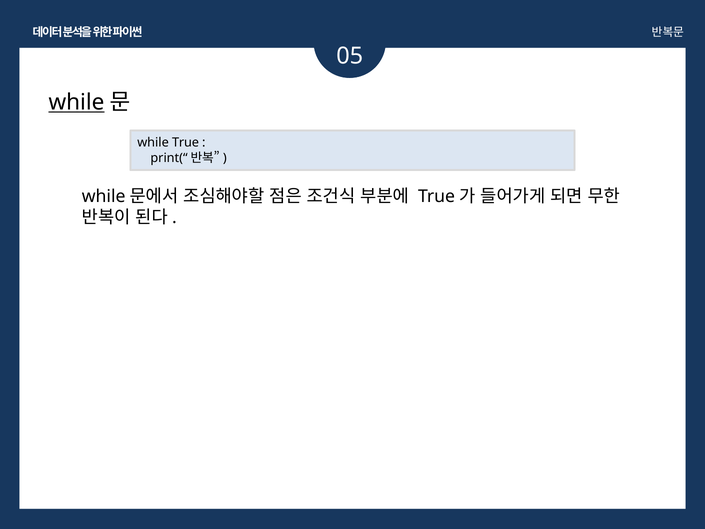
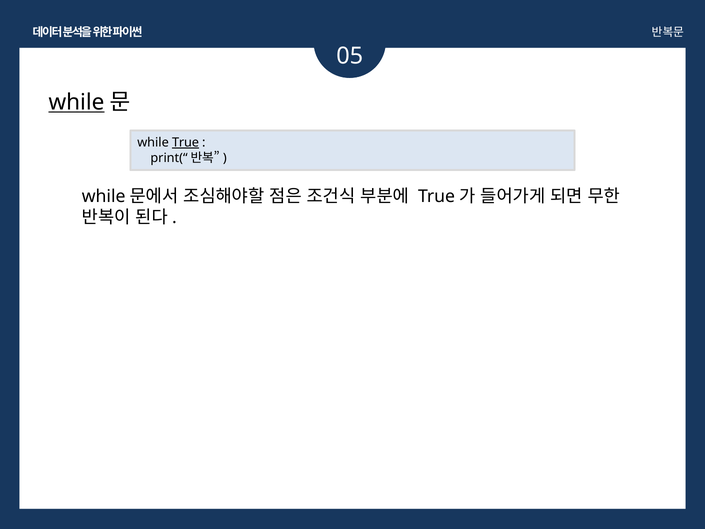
True underline: none -> present
